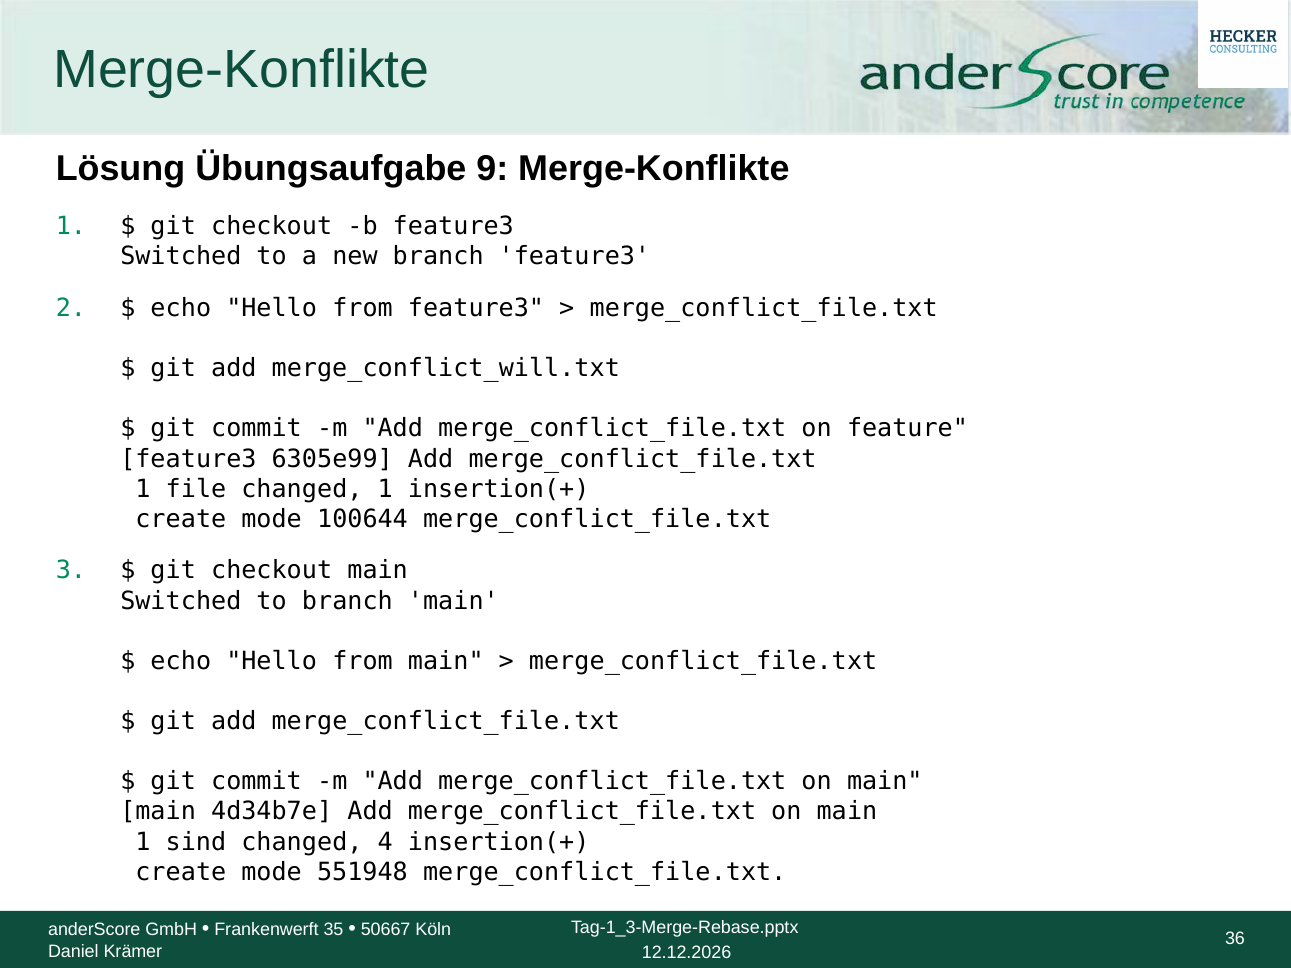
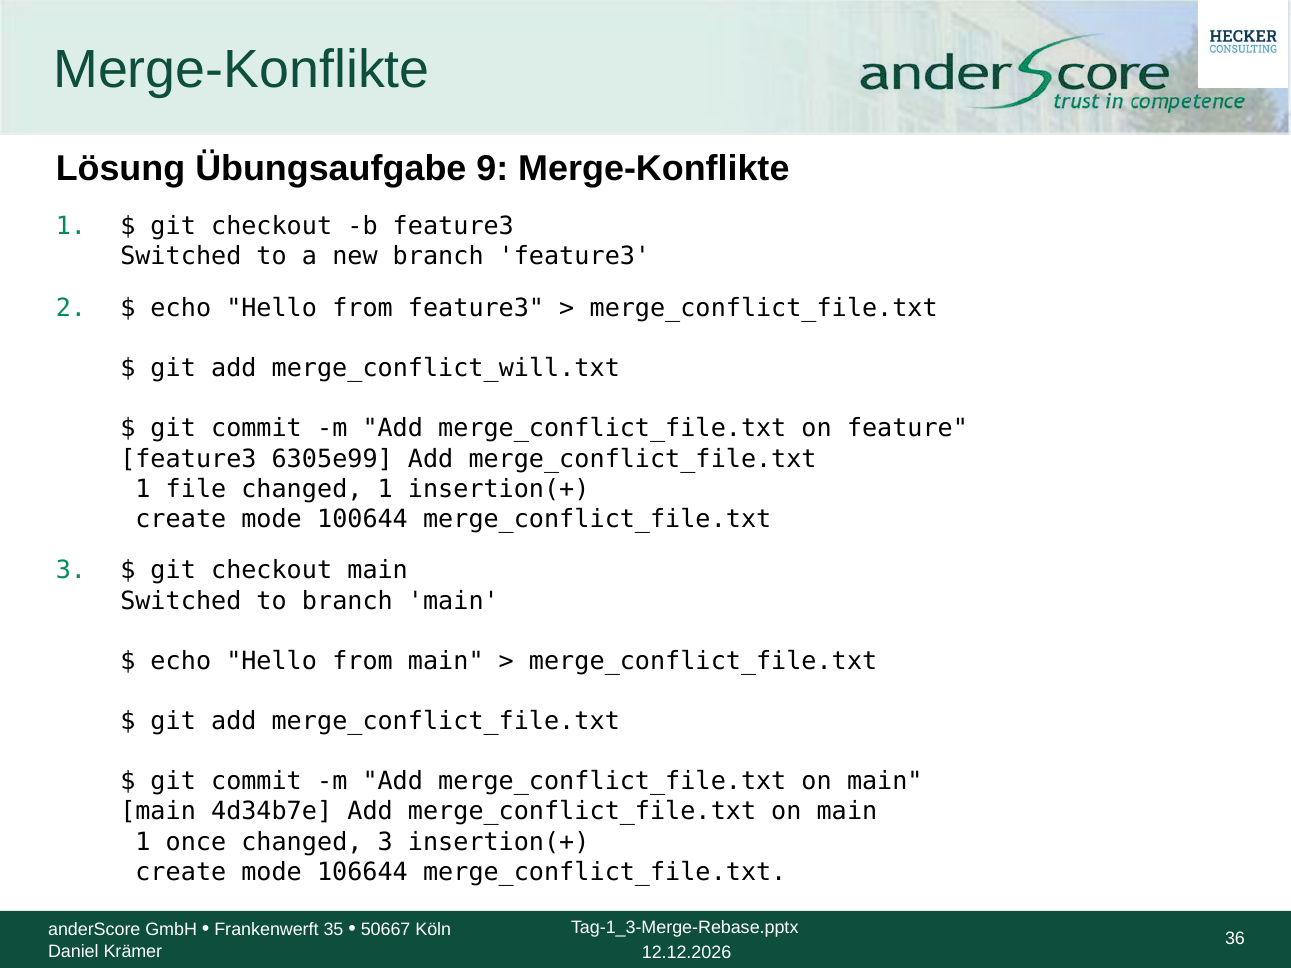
sind: sind -> once
changed 4: 4 -> 3
551948: 551948 -> 106644
